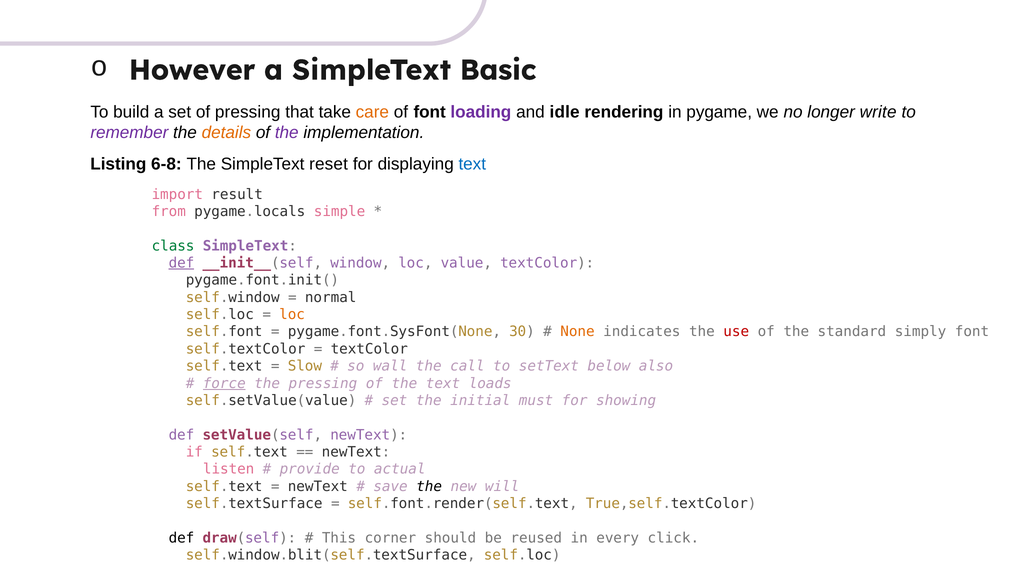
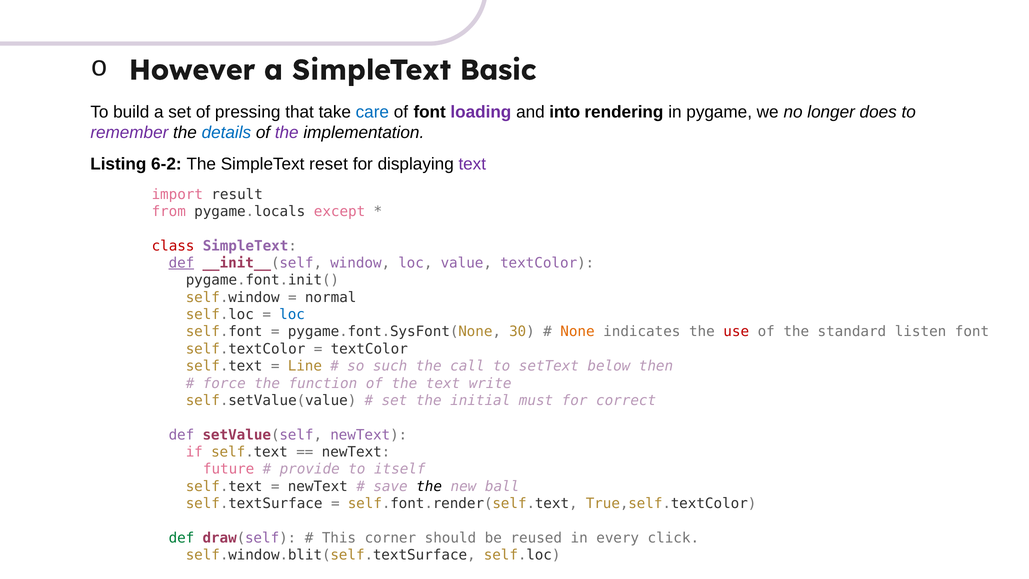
care colour: orange -> blue
idle: idle -> into
write: write -> does
details colour: orange -> blue
6-8: 6-8 -> 6-2
text at (472, 164) colour: blue -> purple
simple: simple -> except
class colour: green -> red
loc at (292, 314) colour: orange -> blue
simply: simply -> listen
Slow: Slow -> Line
wall: wall -> such
also: also -> then
force underline: present -> none
the pressing: pressing -> function
loads: loads -> write
showing: showing -> correct
listen: listen -> future
actual: actual -> itself
will: will -> ball
def at (181, 538) colour: black -> green
